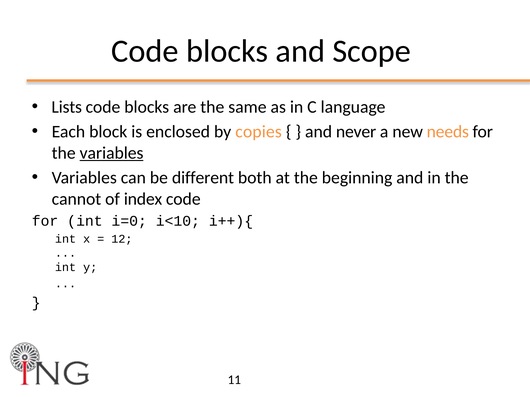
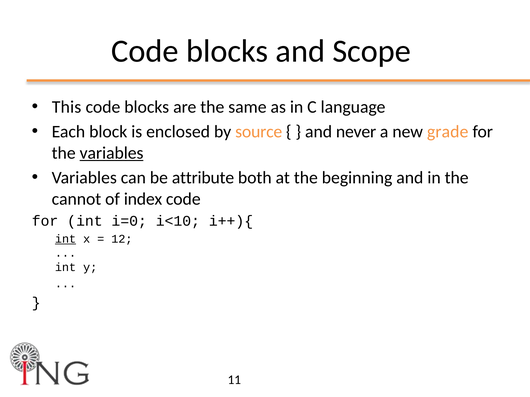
Lists: Lists -> This
copies: copies -> source
needs: needs -> grade
different: different -> attribute
int at (66, 239) underline: none -> present
